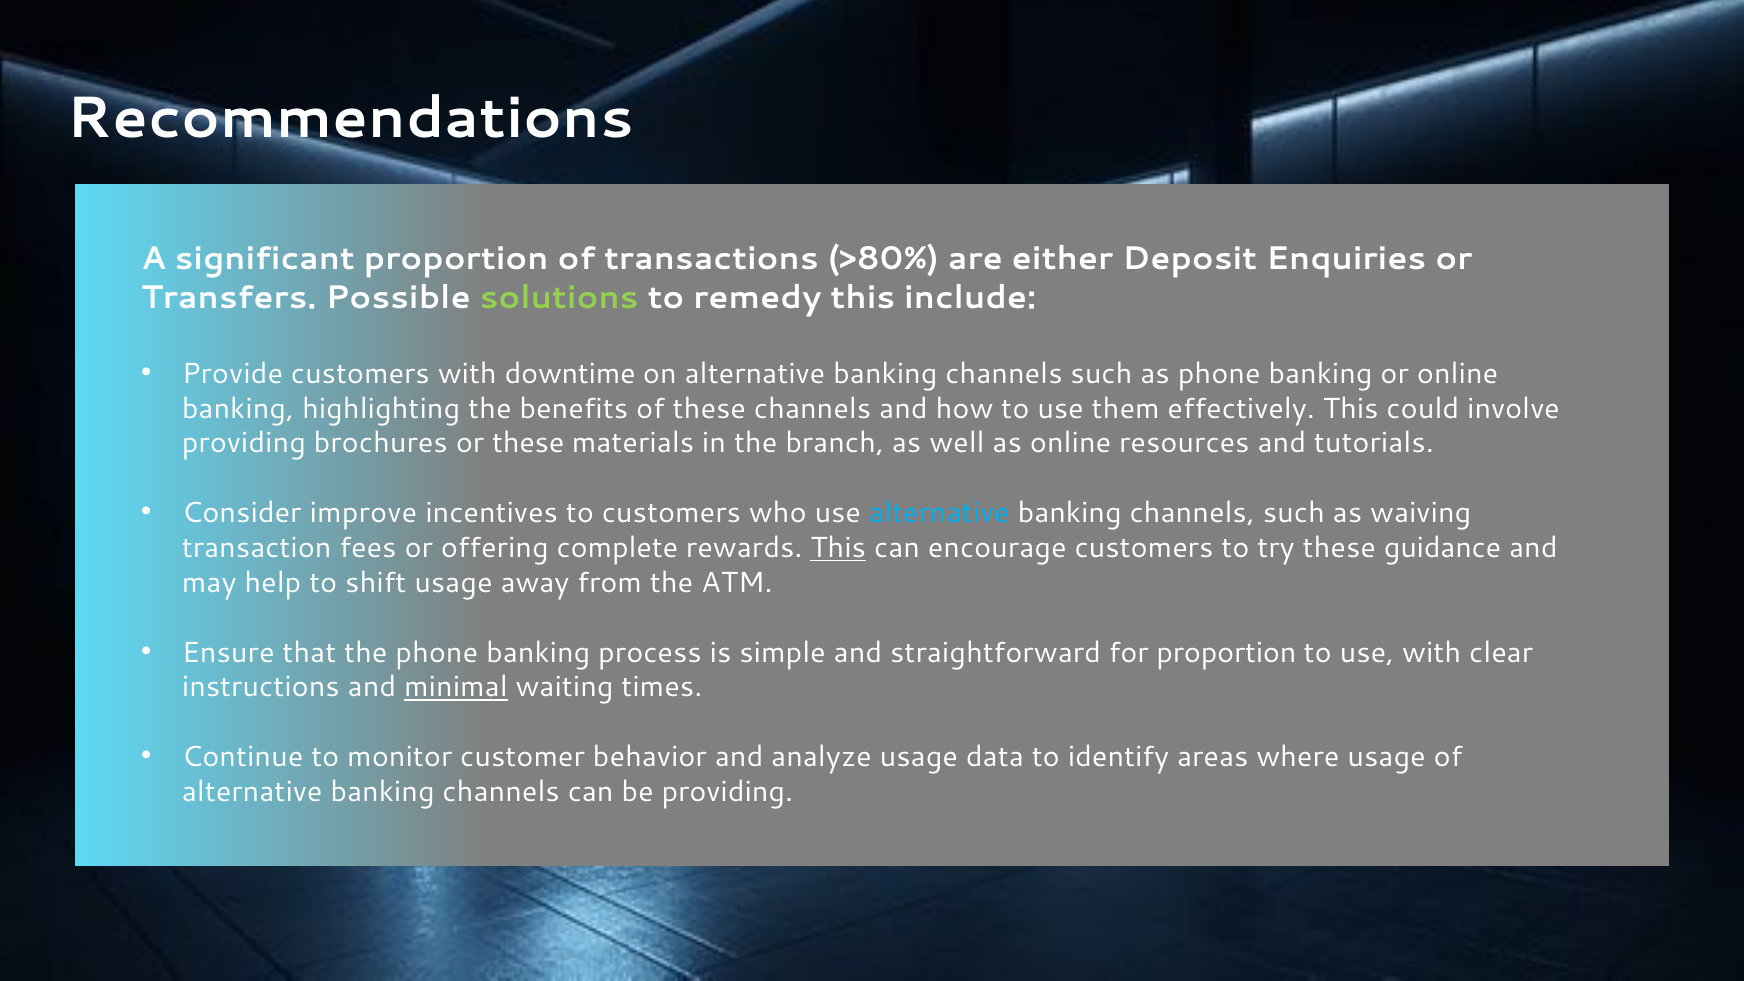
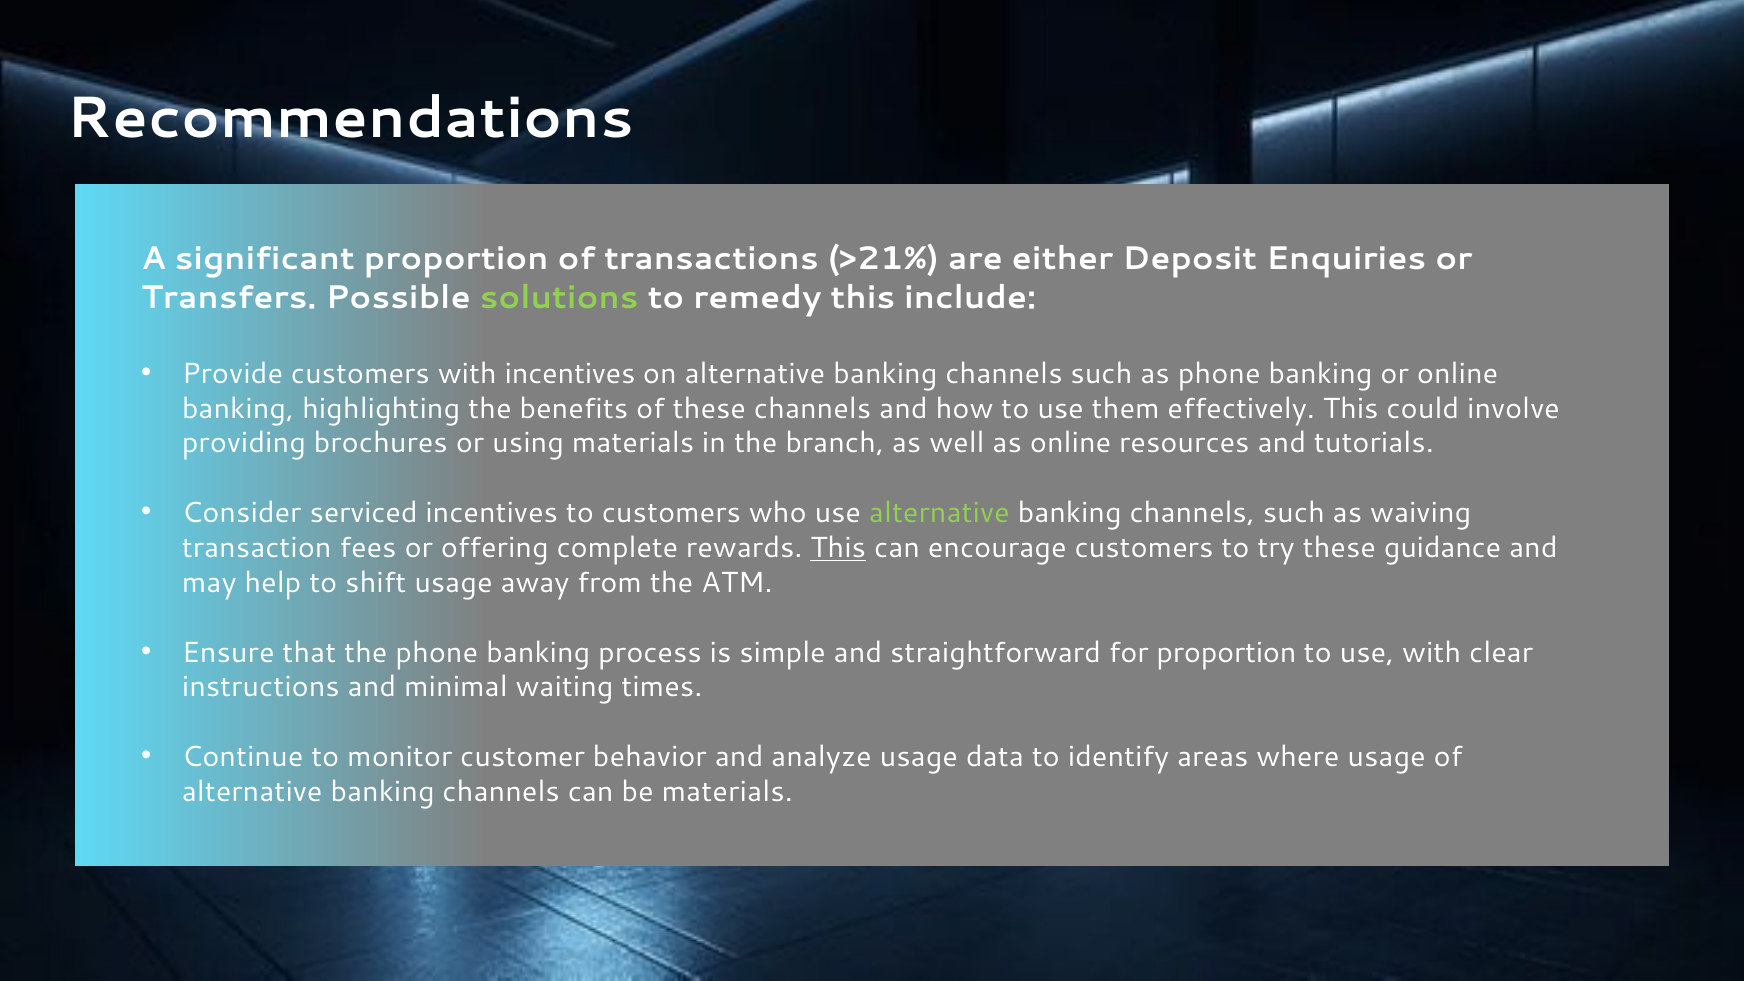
>80%: >80% -> >21%
with downtime: downtime -> incentives
or these: these -> using
improve: improve -> serviced
alternative at (939, 513) colour: light blue -> light green
minimal underline: present -> none
be providing: providing -> materials
